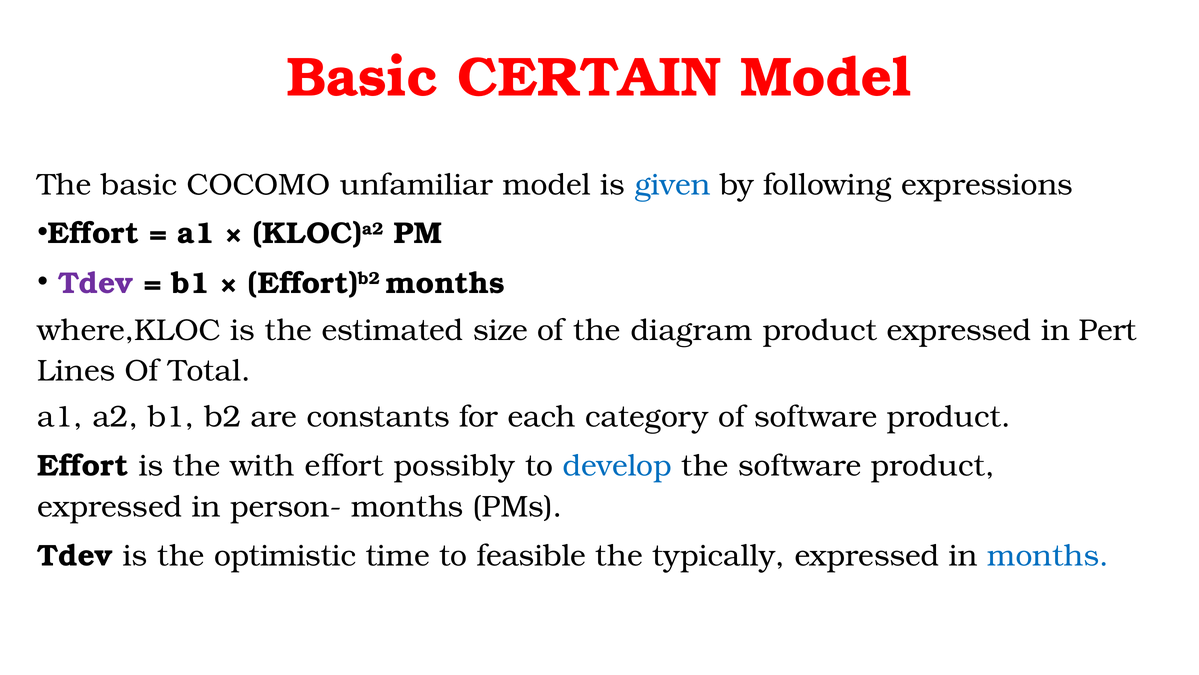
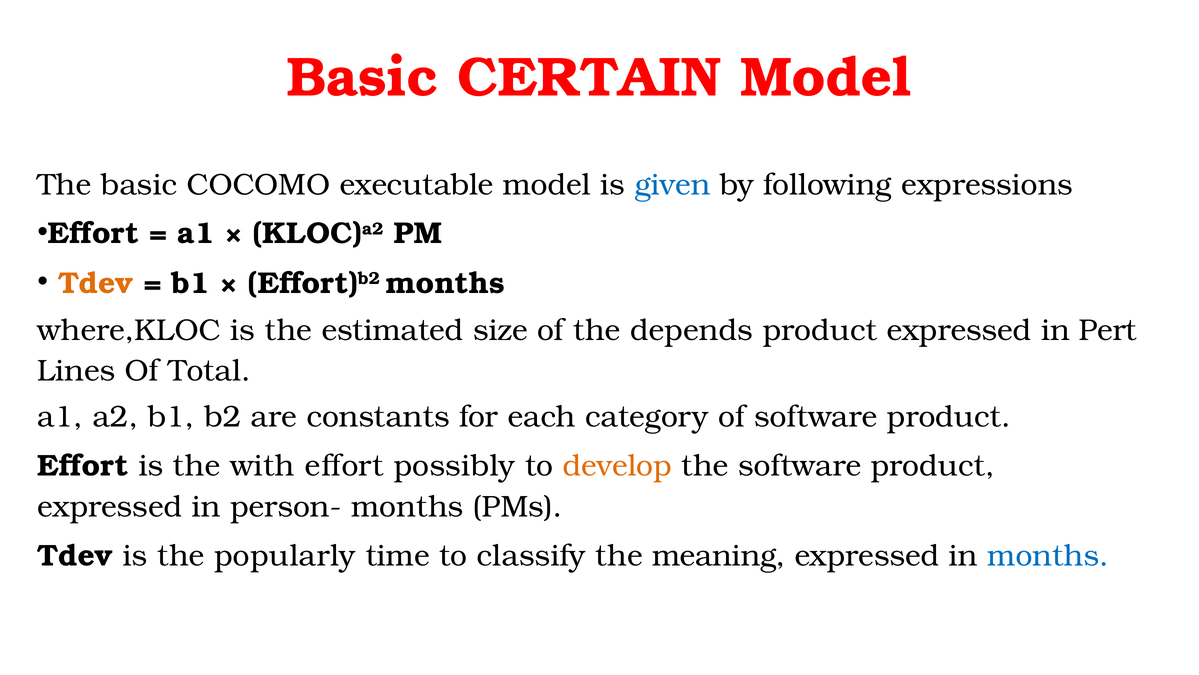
unfamiliar: unfamiliar -> executable
Tdev at (96, 283) colour: purple -> orange
diagram: diagram -> depends
develop colour: blue -> orange
optimistic: optimistic -> popularly
feasible: feasible -> classify
typically: typically -> meaning
